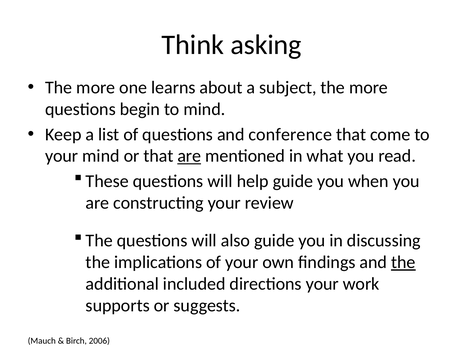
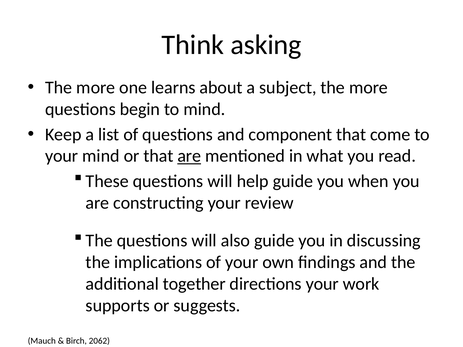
conference: conference -> component
the at (403, 262) underline: present -> none
included: included -> together
2006: 2006 -> 2062
